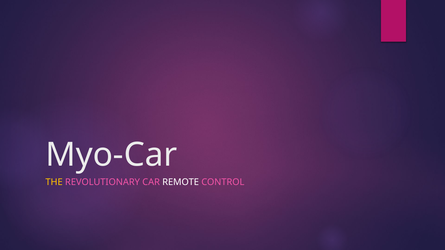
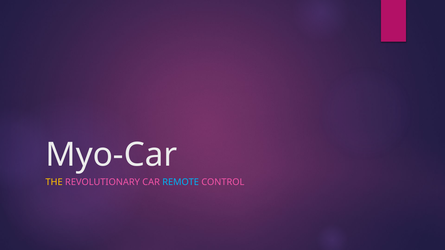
REMOTE colour: white -> light blue
